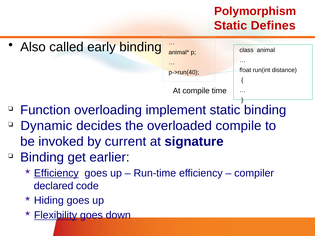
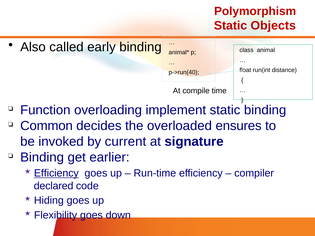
Defines: Defines -> Objects
Dynamic: Dynamic -> Common
overloaded compile: compile -> ensures
Flexibility underline: present -> none
